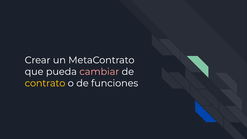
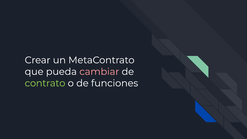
contrato colour: yellow -> light green
